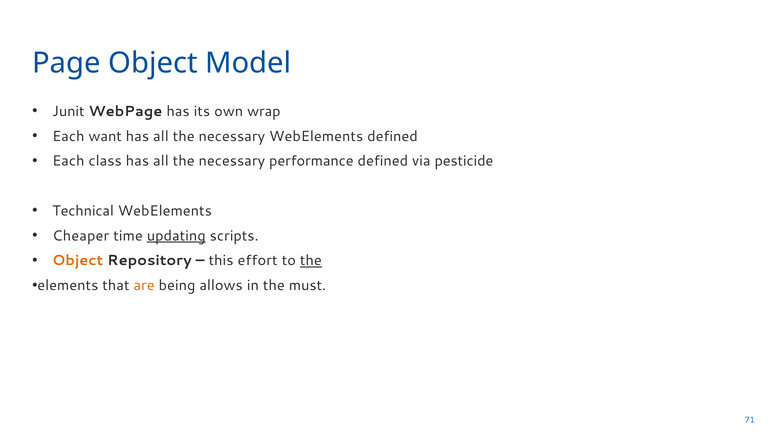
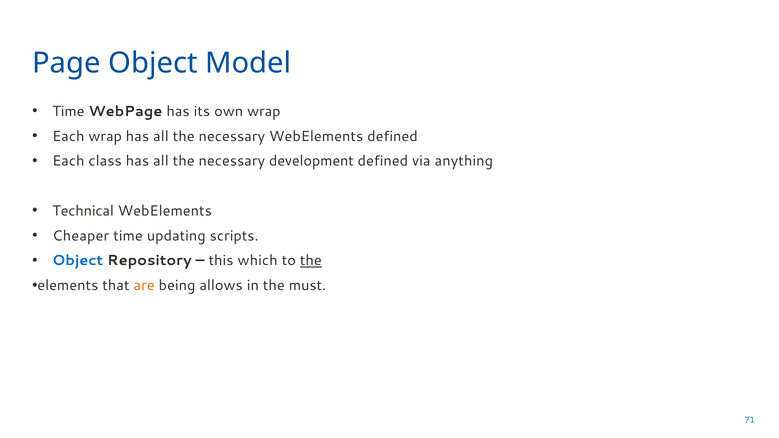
Junit at (68, 111): Junit -> Time
Each want: want -> wrap
performance: performance -> development
pesticide: pesticide -> anything
updating underline: present -> none
Object at (78, 261) colour: orange -> blue
effort: effort -> which
